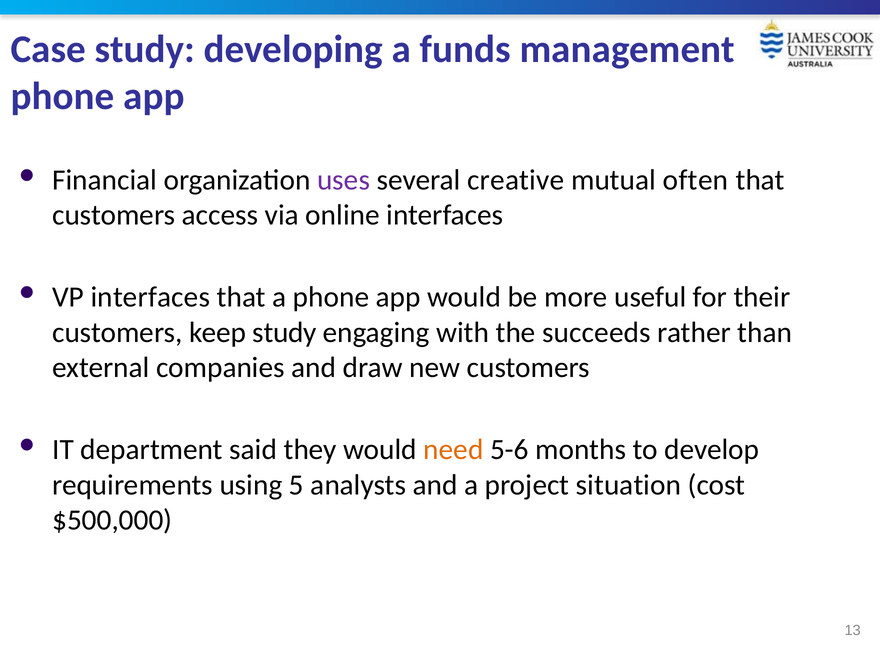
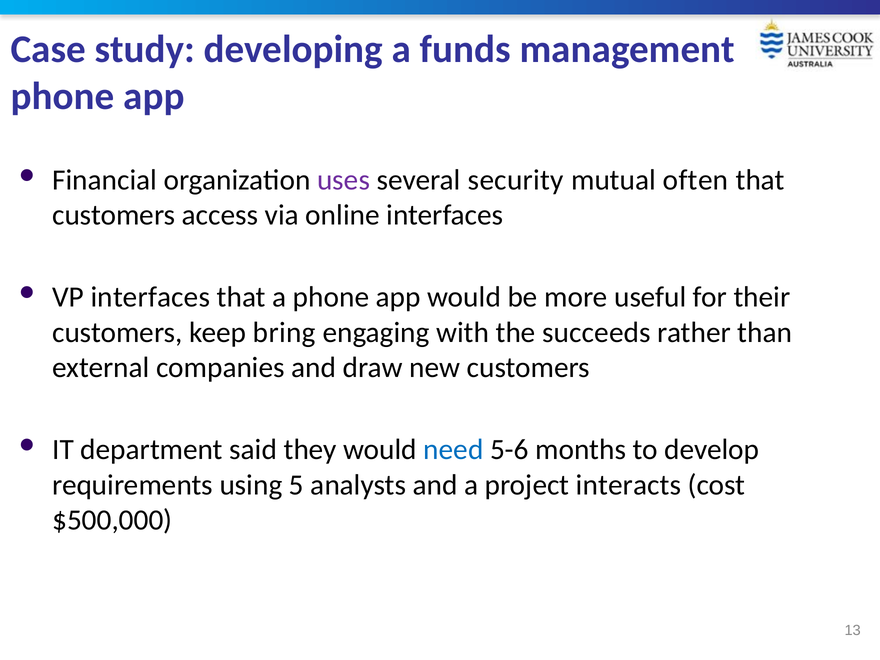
creative: creative -> security
keep study: study -> bring
need colour: orange -> blue
situation: situation -> interacts
